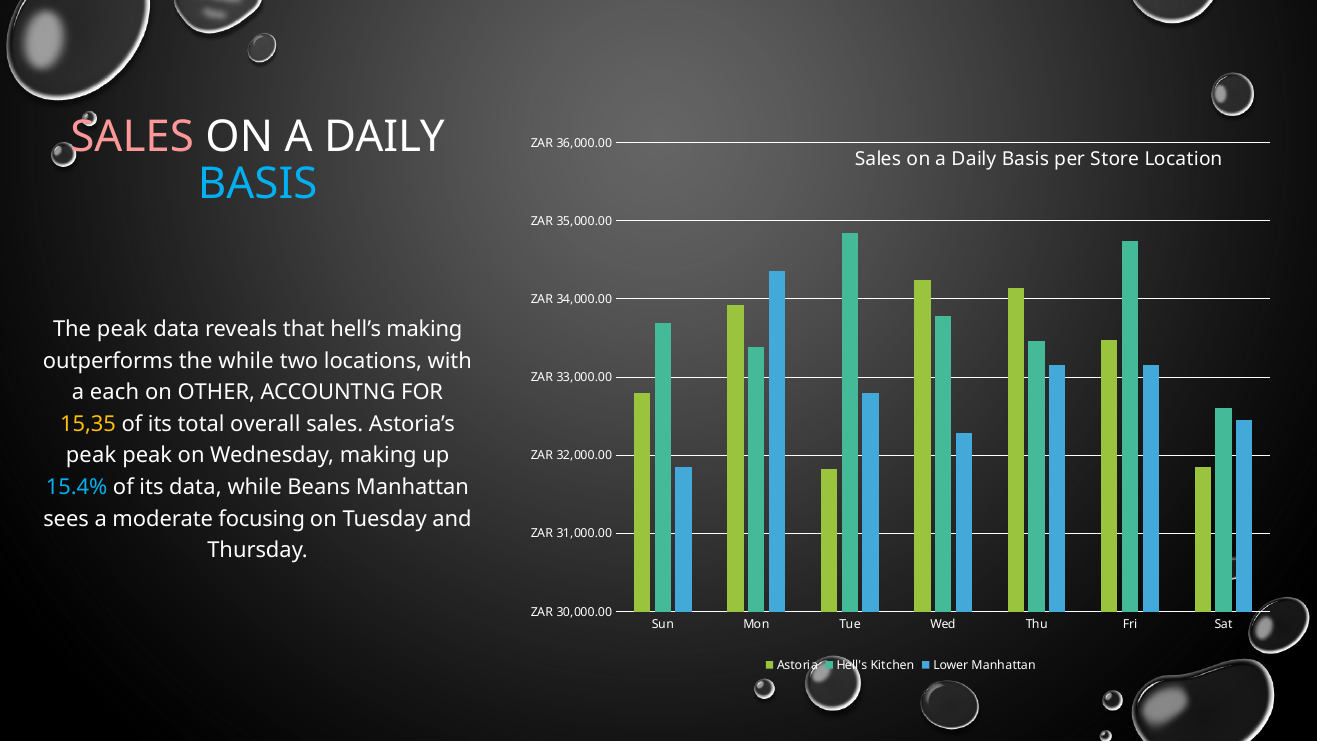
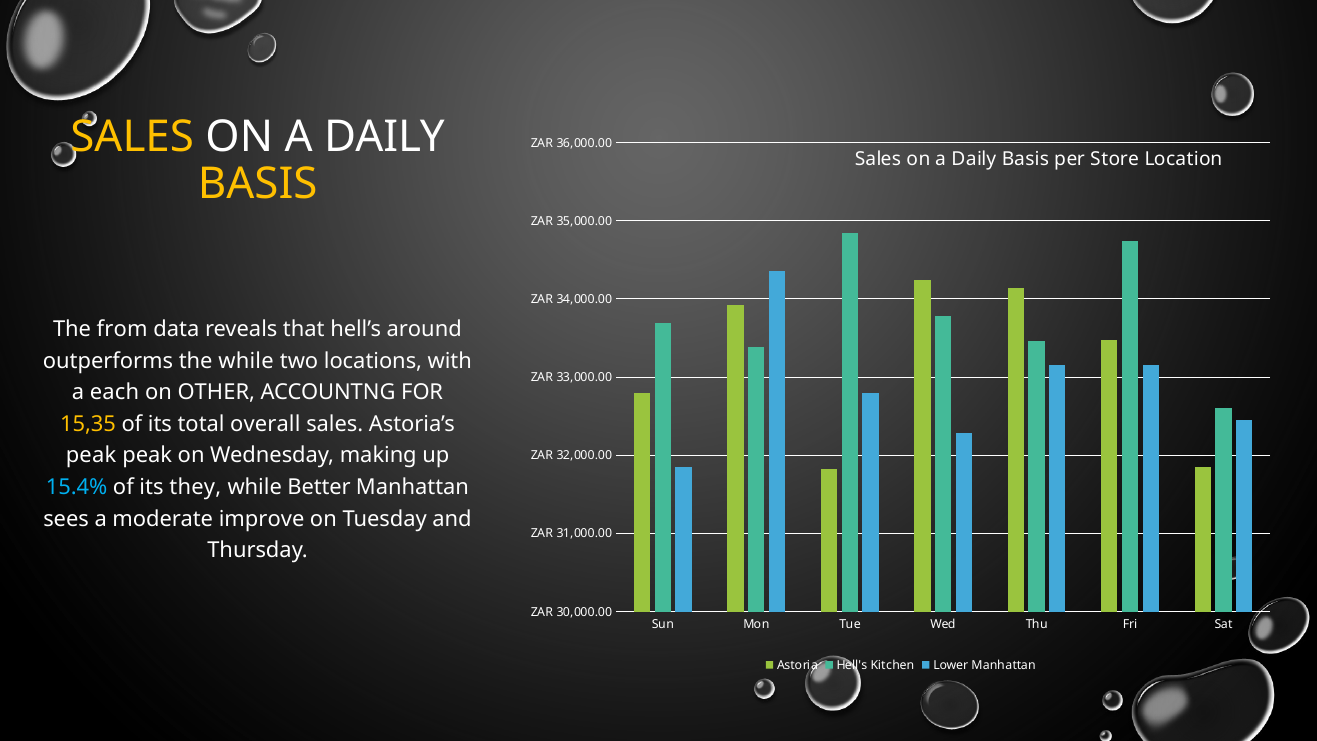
SALES at (132, 137) colour: pink -> yellow
BASIS at (258, 184) colour: light blue -> yellow
The peak: peak -> from
hell’s making: making -> around
its data: data -> they
Beans: Beans -> Better
focusing: focusing -> improve
